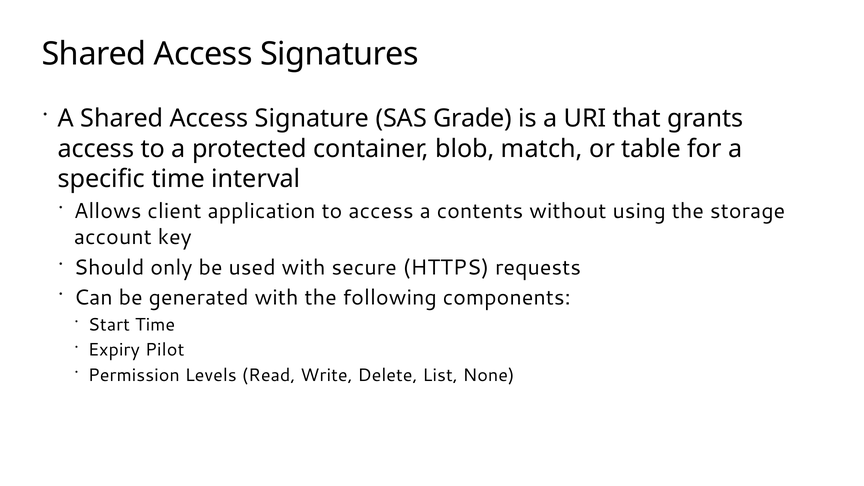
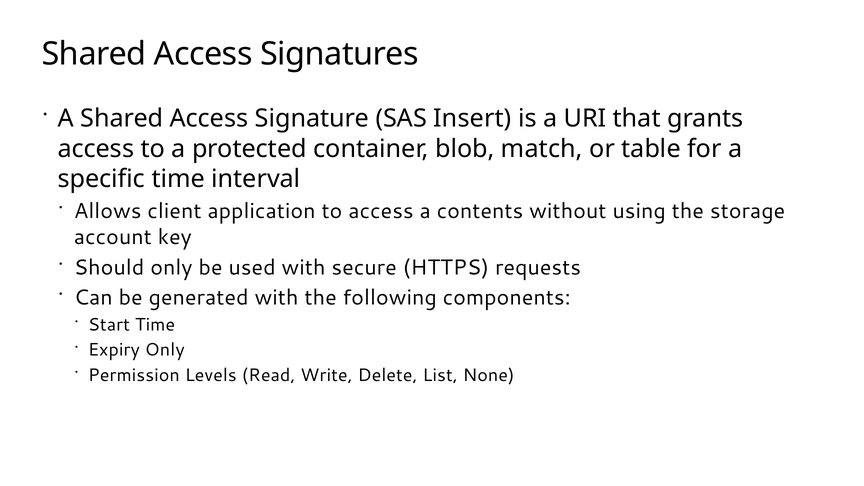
Grade: Grade -> Insert
Expiry Pilot: Pilot -> Only
